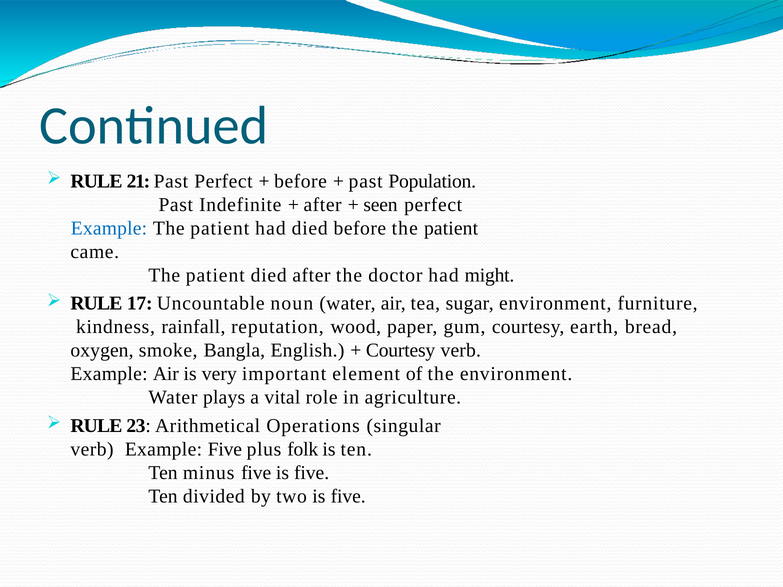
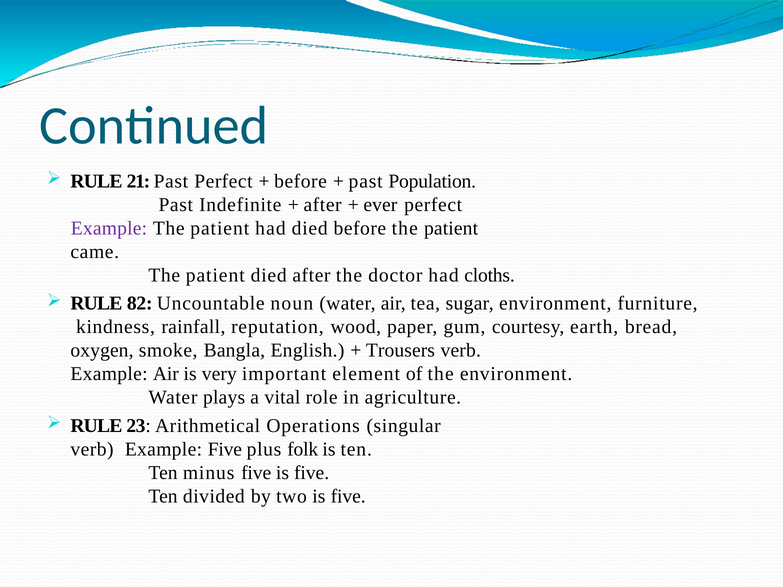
seen: seen -> ever
Example at (109, 229) colour: blue -> purple
might: might -> cloths
17: 17 -> 82
Courtesy at (401, 351): Courtesy -> Trousers
